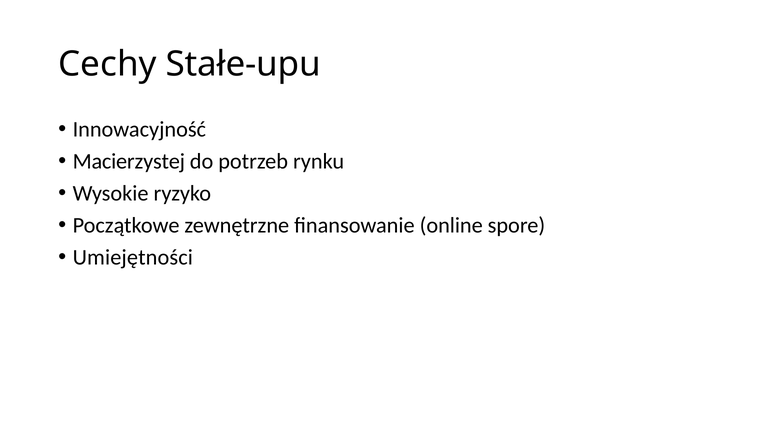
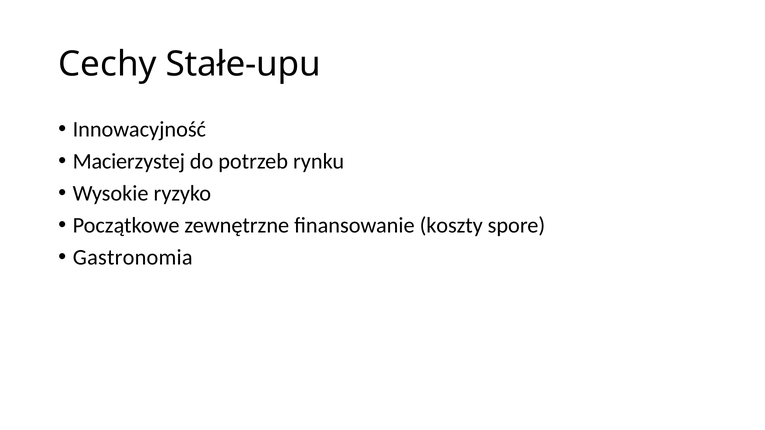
online: online -> koszty
Umiejętności: Umiejętności -> Gastronomia
